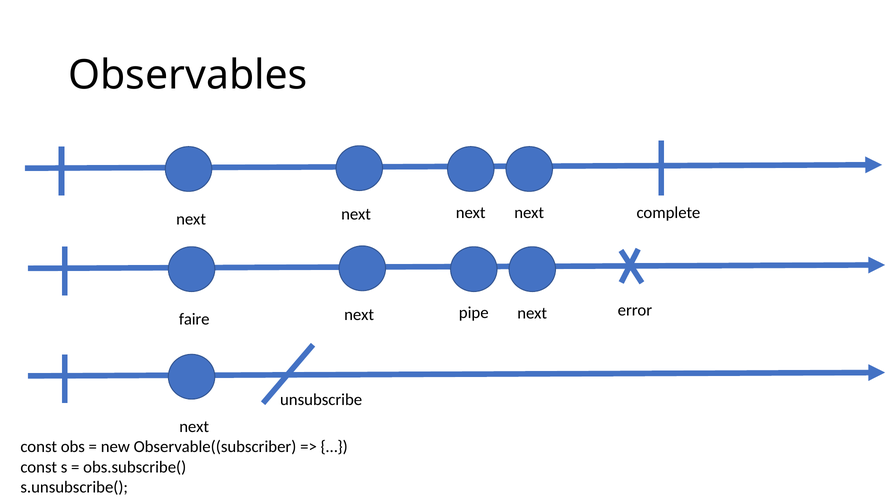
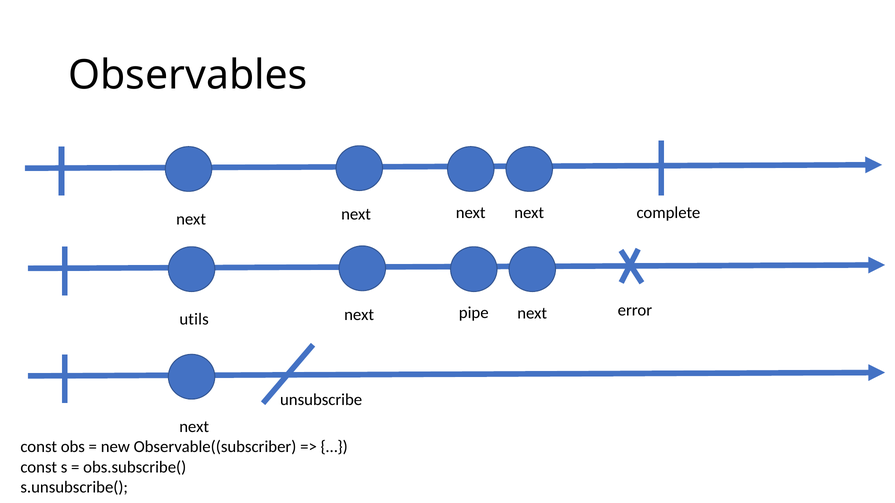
faire: faire -> utils
